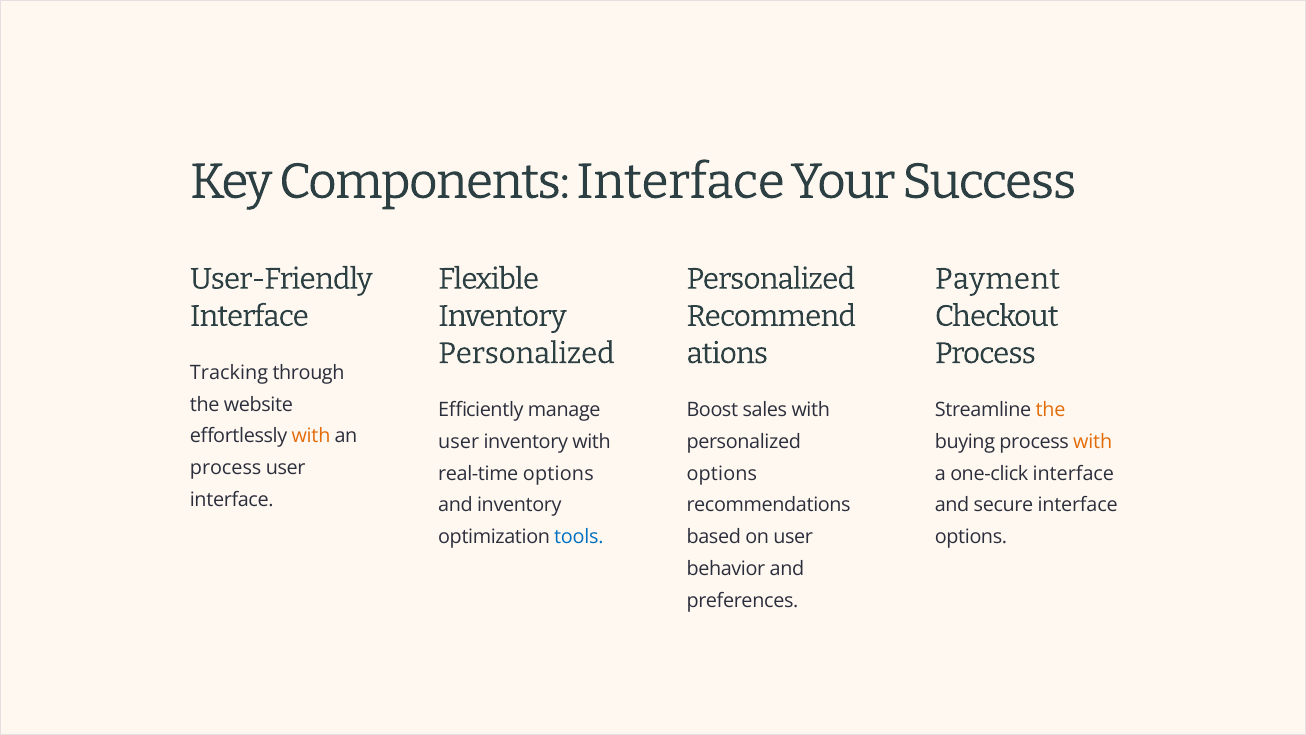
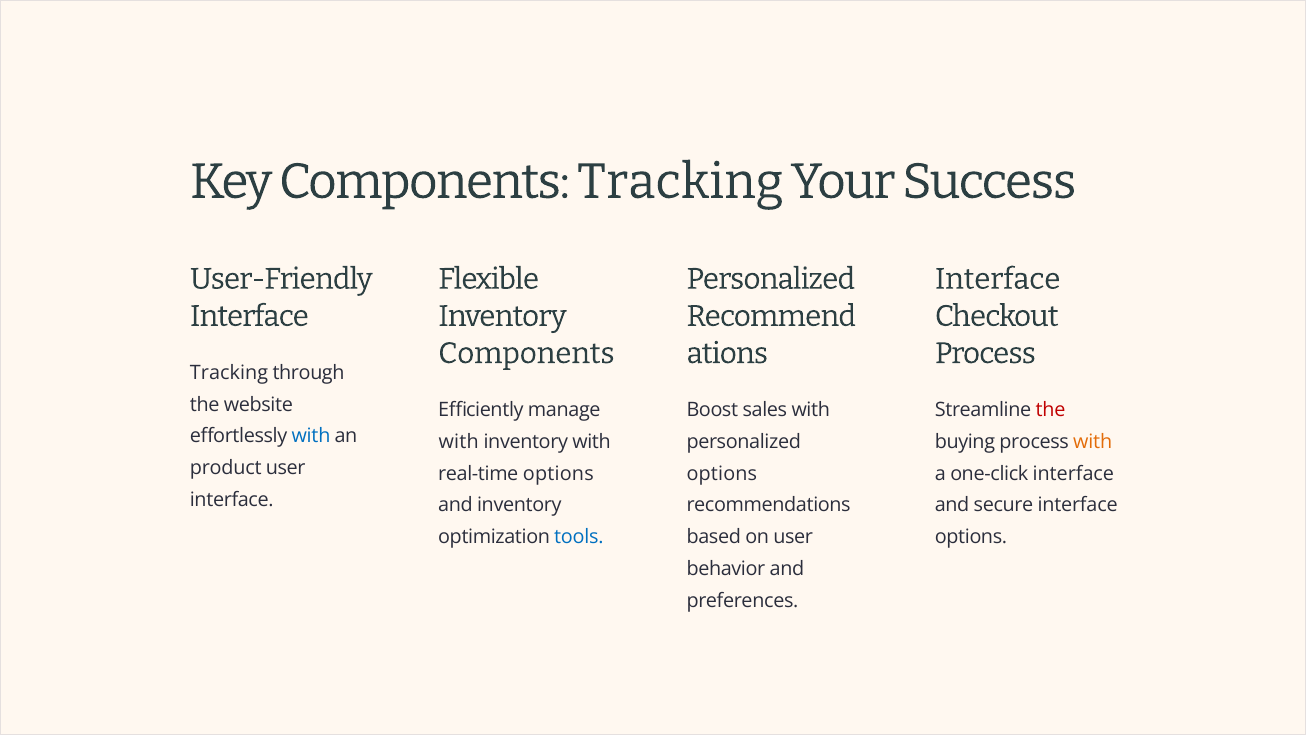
Components Interface: Interface -> Tracking
Payment at (997, 279): Payment -> Interface
Personalized at (526, 353): Personalized -> Components
the at (1051, 410) colour: orange -> red
with at (311, 436) colour: orange -> blue
user at (459, 442): user -> with
process at (226, 468): process -> product
